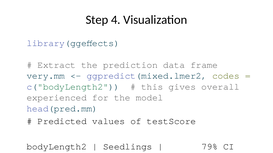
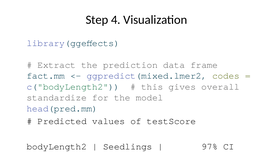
very.mm: very.mm -> fact.mm
experienced: experienced -> standardize
79%: 79% -> 97%
